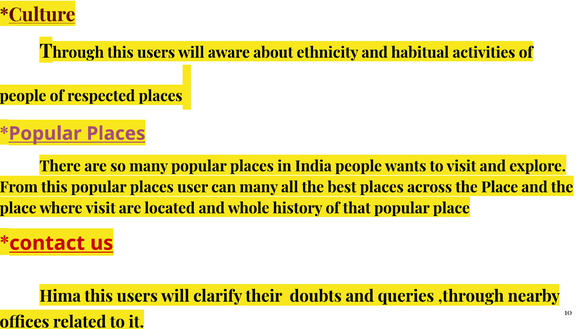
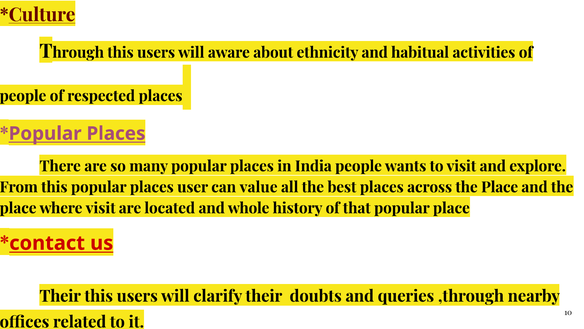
can many: many -> value
Hima at (60, 296): Hima -> Their
